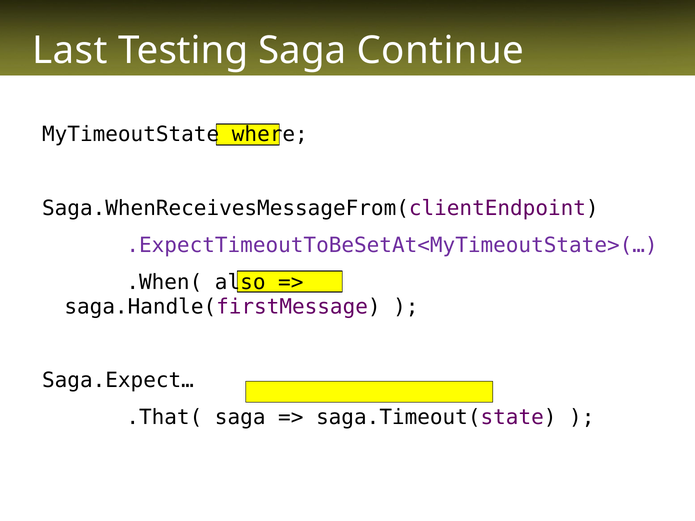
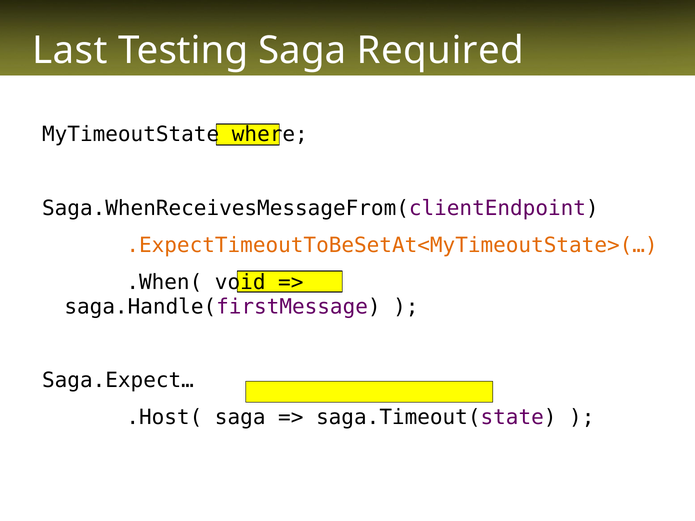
Continue: Continue -> Required
.ExpectTimeoutToBeSetAt<MyTimeoutState>(… colour: purple -> orange
also: also -> void
.That(: .That( -> .Host(
